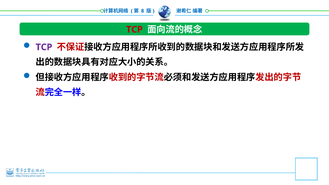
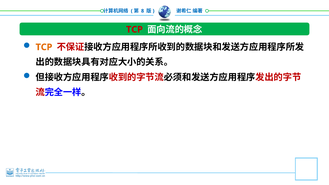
TCP at (44, 47) colour: purple -> orange
